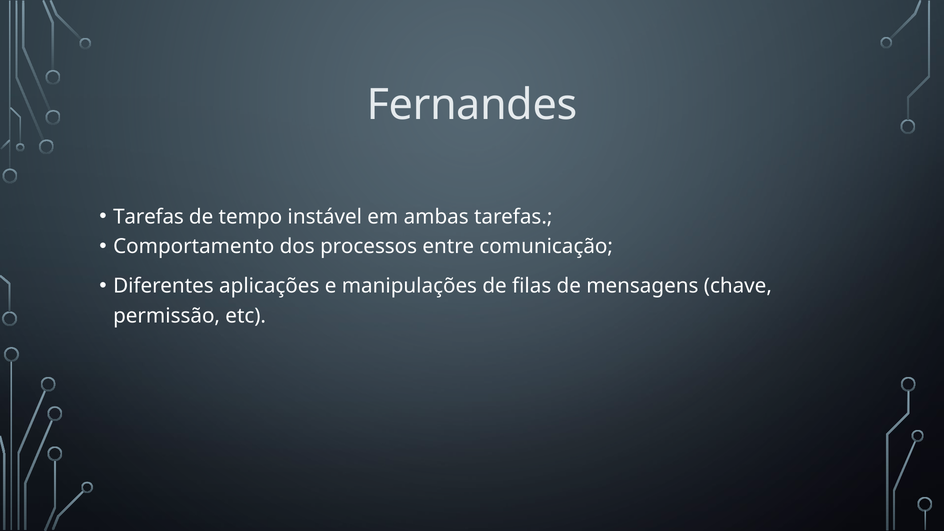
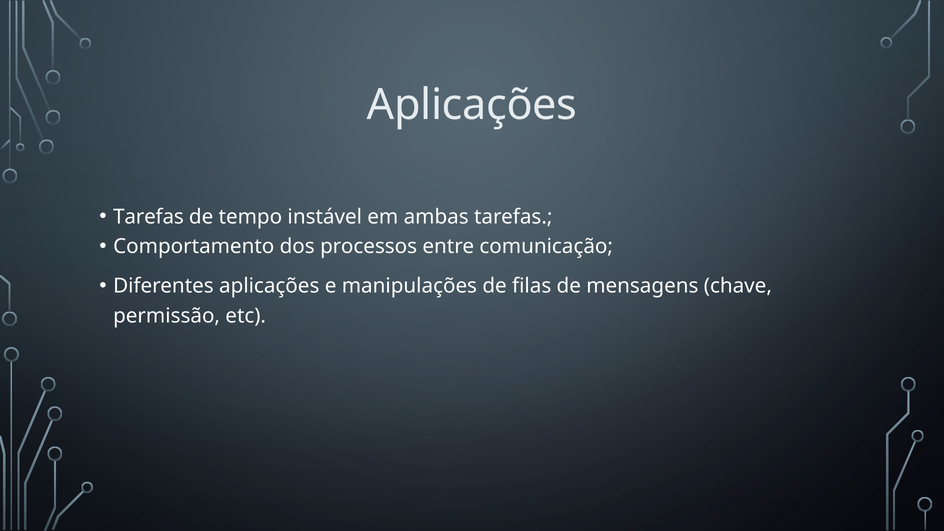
Fernandes at (472, 105): Fernandes -> Aplicações
